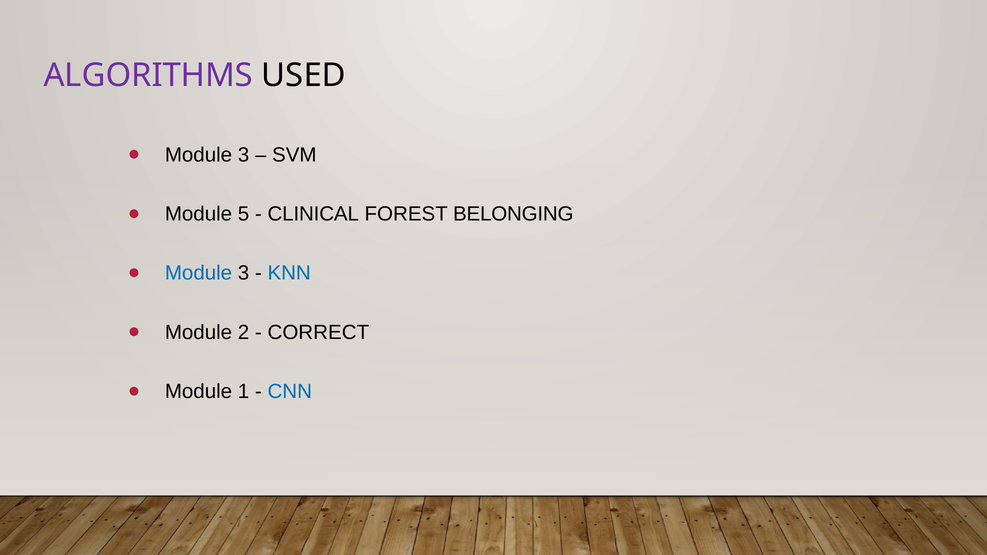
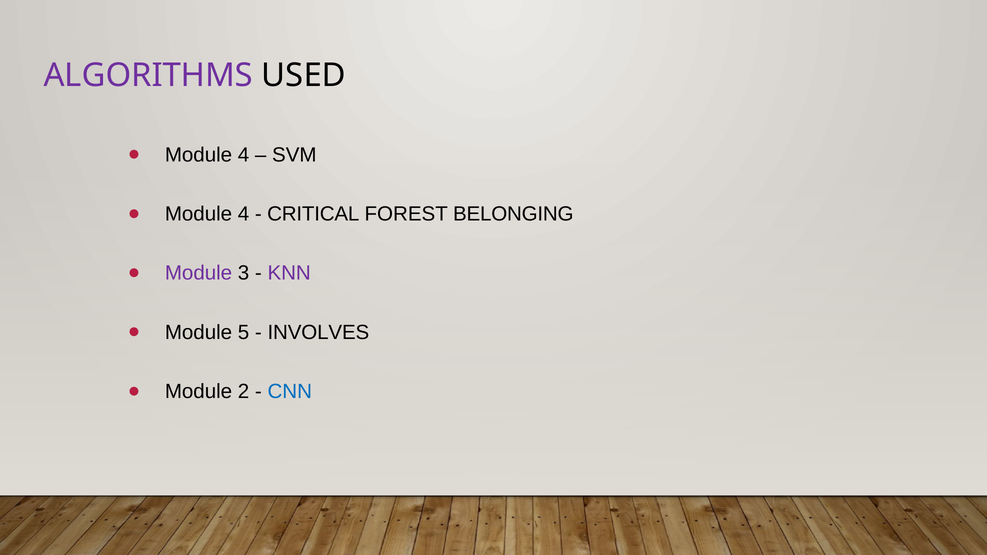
3 at (244, 155): 3 -> 4
5 at (244, 214): 5 -> 4
CLINICAL: CLINICAL -> CRITICAL
Module at (199, 273) colour: blue -> purple
KNN colour: blue -> purple
2: 2 -> 5
CORRECT: CORRECT -> INVOLVES
1: 1 -> 2
